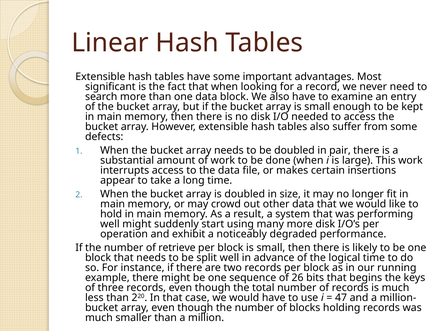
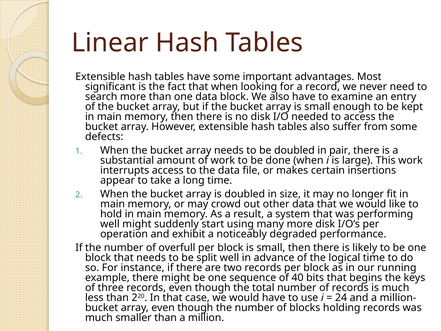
retrieve: retrieve -> overfull
26: 26 -> 40
47: 47 -> 24
